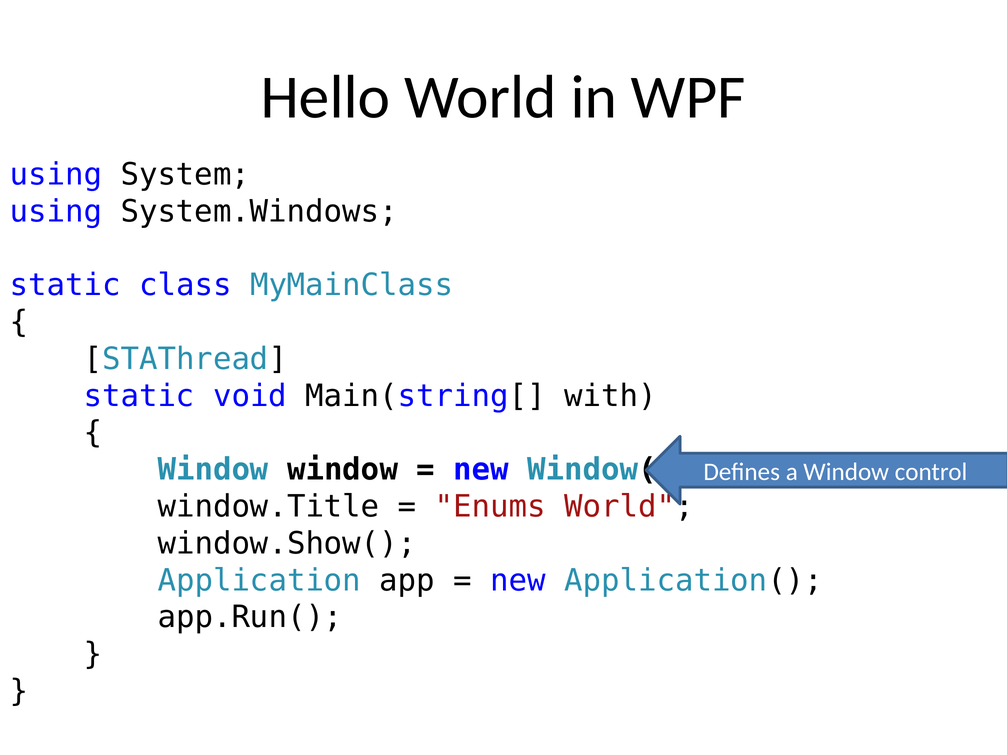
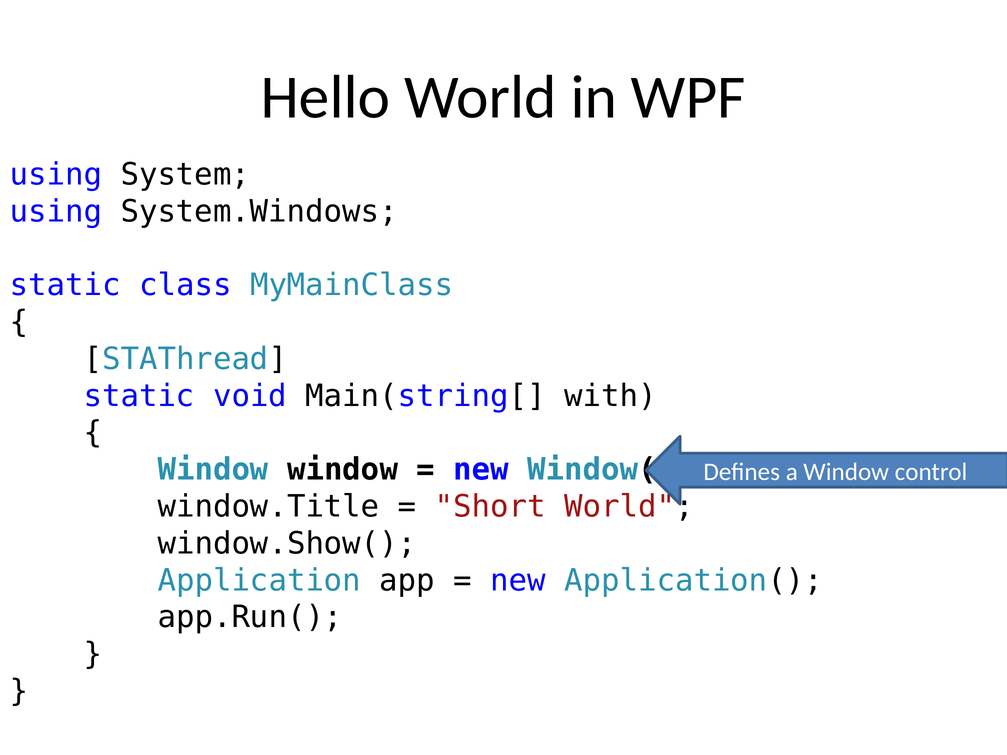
Enums: Enums -> Short
